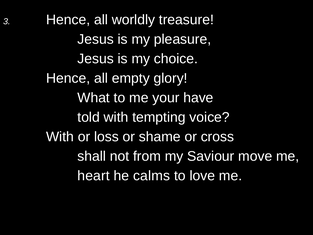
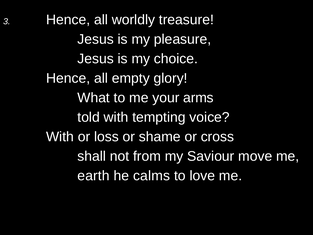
have: have -> arms
heart: heart -> earth
